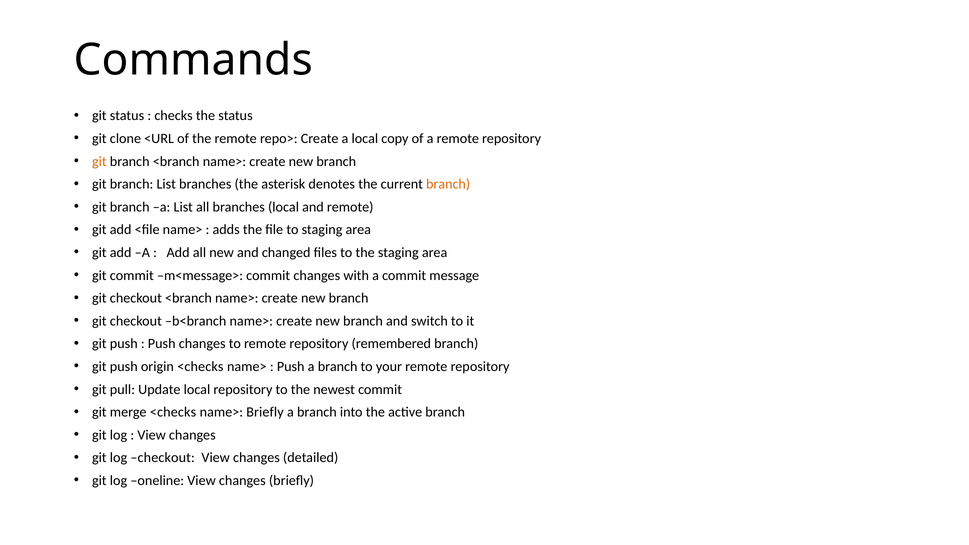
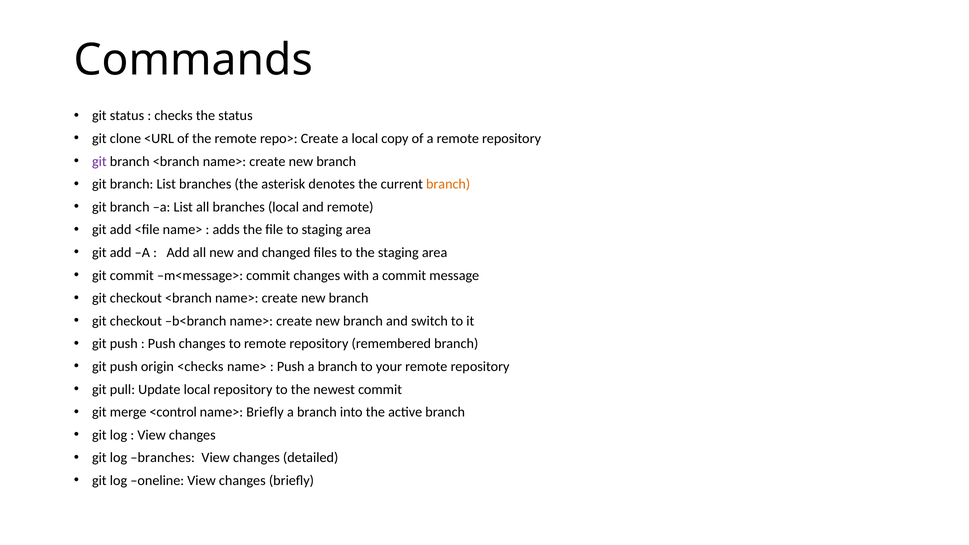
git at (99, 161) colour: orange -> purple
merge <checks: <checks -> <control
log checkout: checkout -> branches
